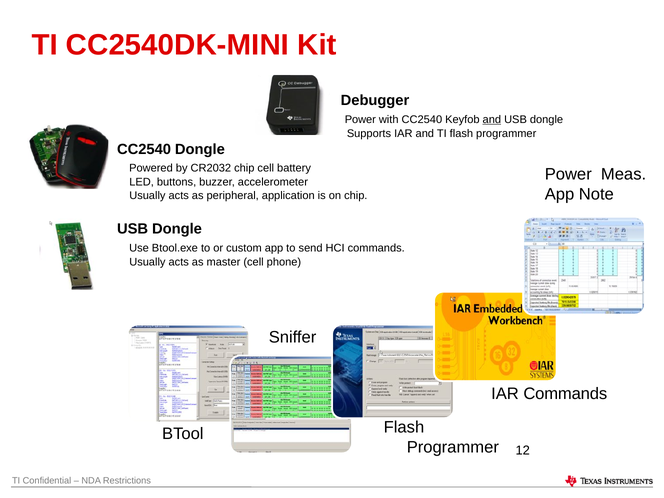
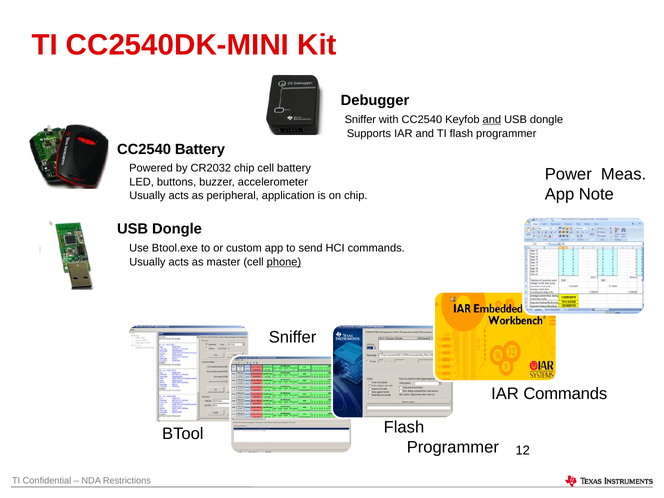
Power at (360, 120): Power -> Sniffer
CC2540 Dongle: Dongle -> Battery
phone underline: none -> present
